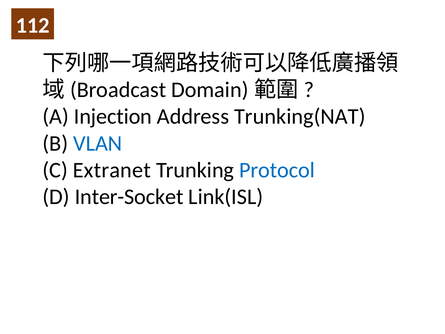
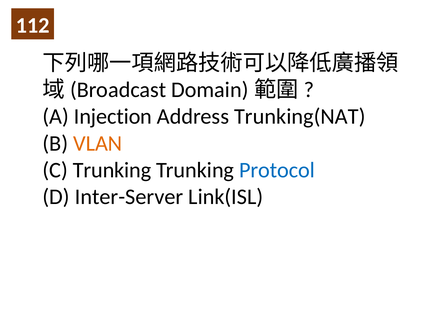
VLAN colour: blue -> orange
C Extranet: Extranet -> Trunking
Inter-Socket: Inter-Socket -> Inter-Server
